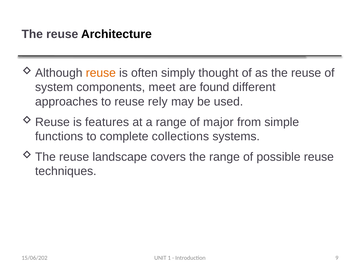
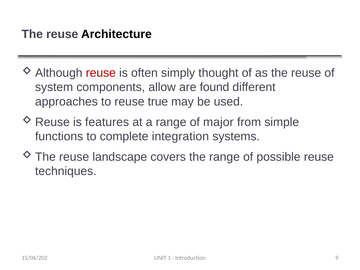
reuse at (101, 73) colour: orange -> red
meet: meet -> allow
rely: rely -> true
collections: collections -> integration
